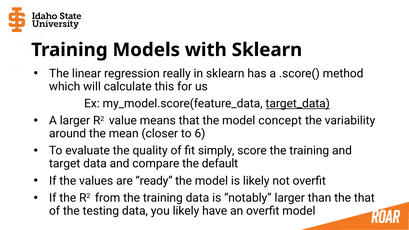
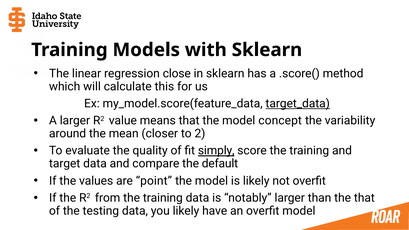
really: really -> close
6: 6 -> 2
simply underline: none -> present
ready: ready -> point
